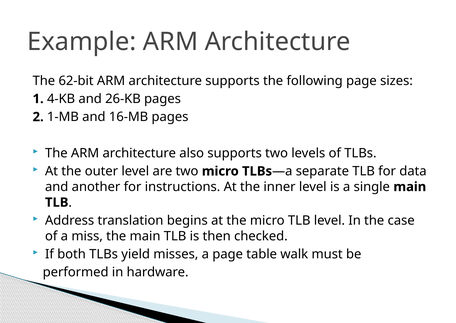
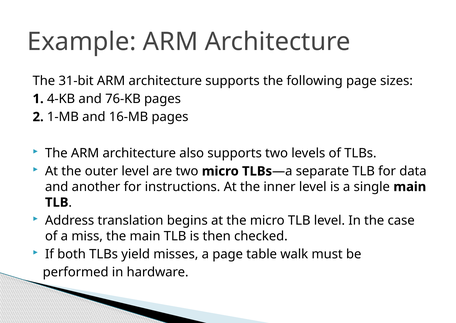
62-bit: 62-bit -> 31-bit
26-KB: 26-KB -> 76-KB
